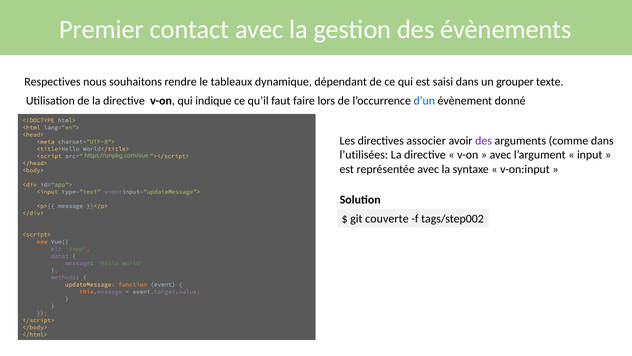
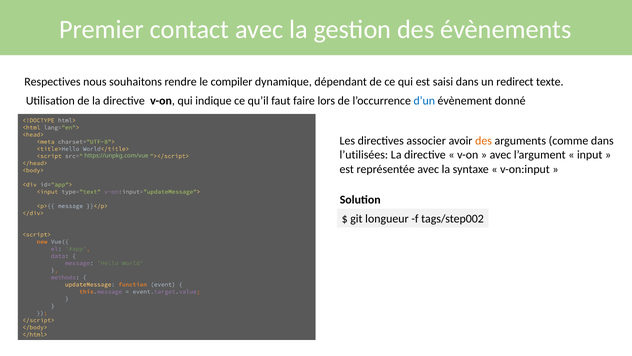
tableaux: tableaux -> compiler
grouper: grouper -> redirect
des at (484, 141) colour: purple -> orange
couverte: couverte -> longueur
